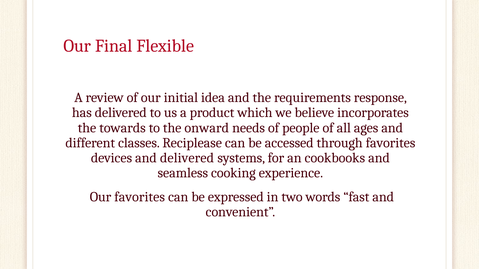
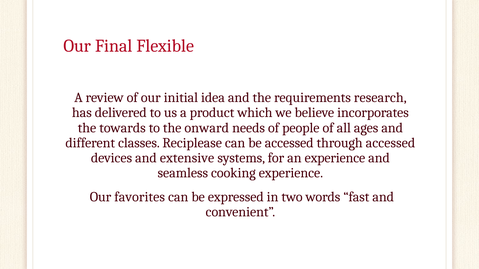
response: response -> research
through favorites: favorites -> accessed
and delivered: delivered -> extensive
an cookbooks: cookbooks -> experience
